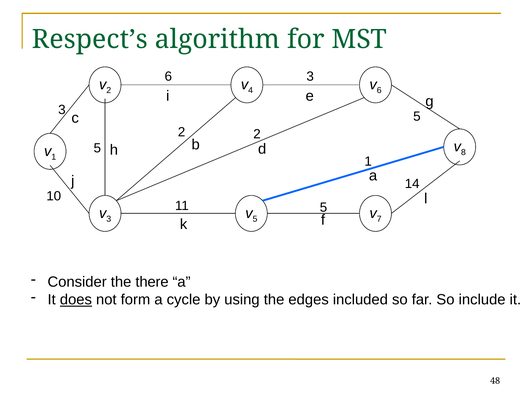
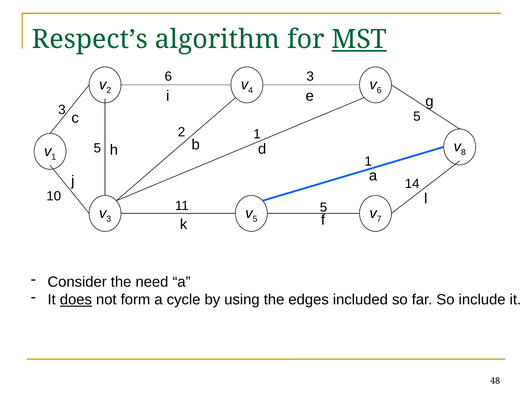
MST underline: none -> present
2 2: 2 -> 1
there: there -> need
